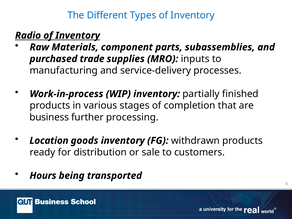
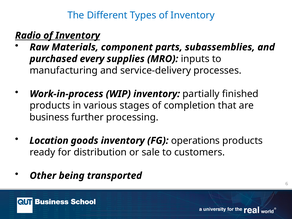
trade: trade -> every
withdrawn: withdrawn -> operations
Hours: Hours -> Other
